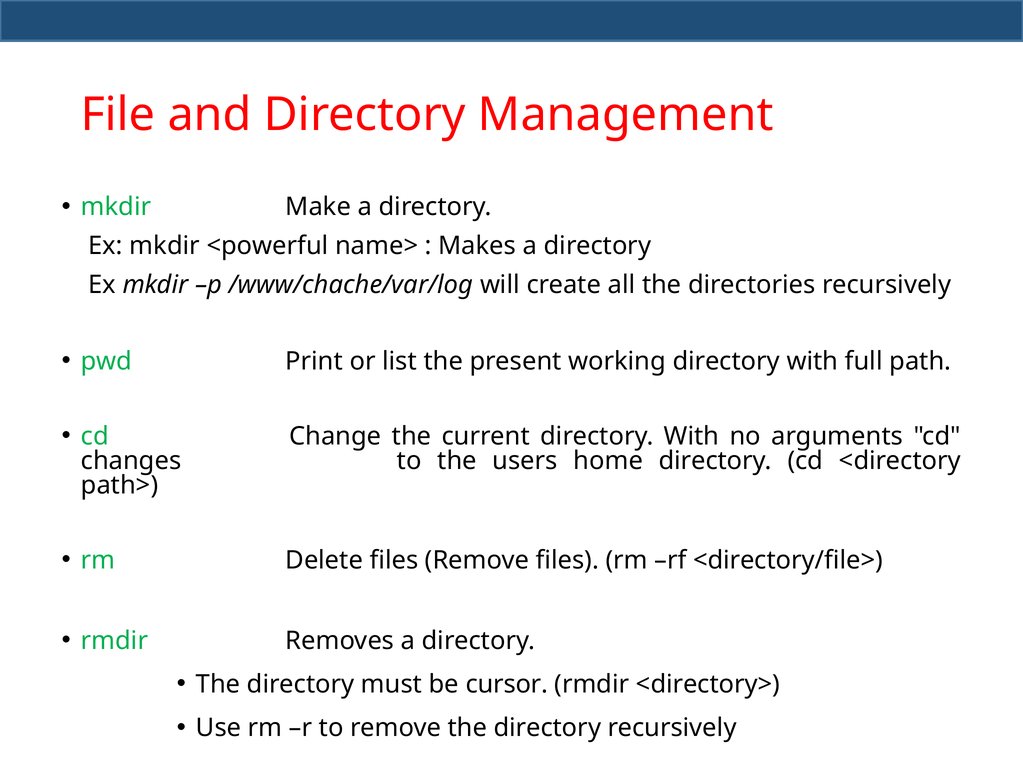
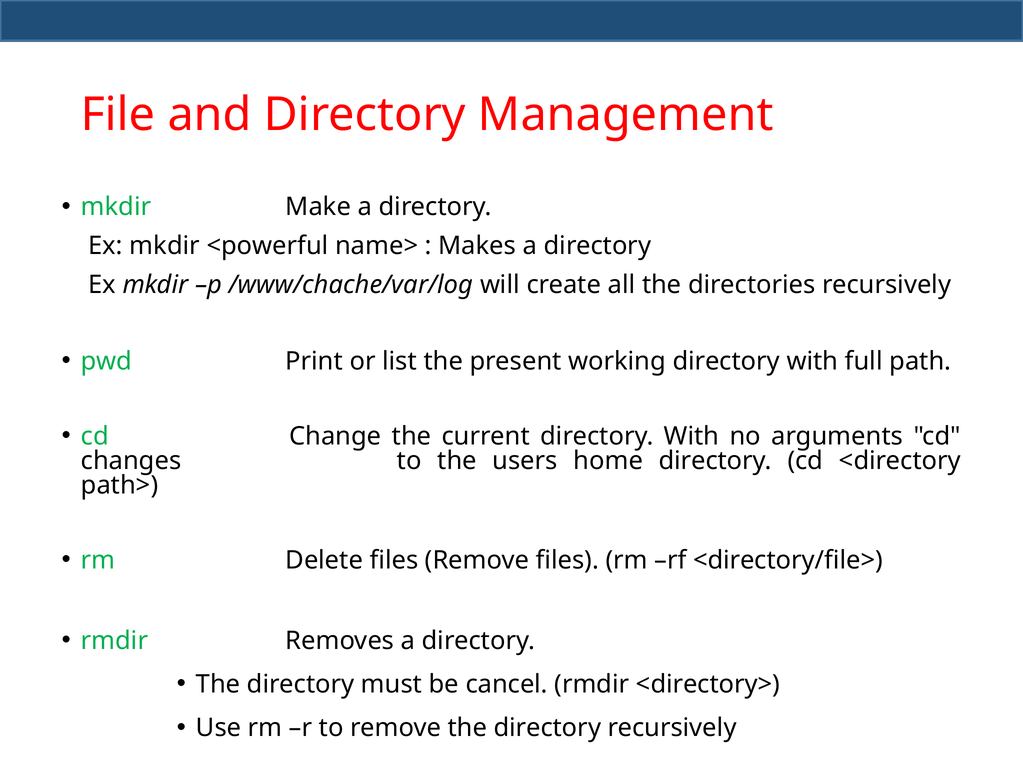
cursor: cursor -> cancel
